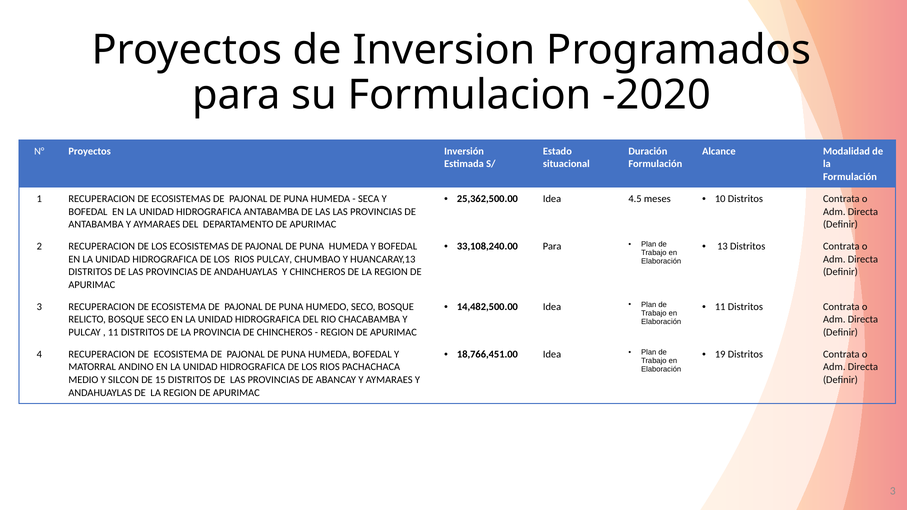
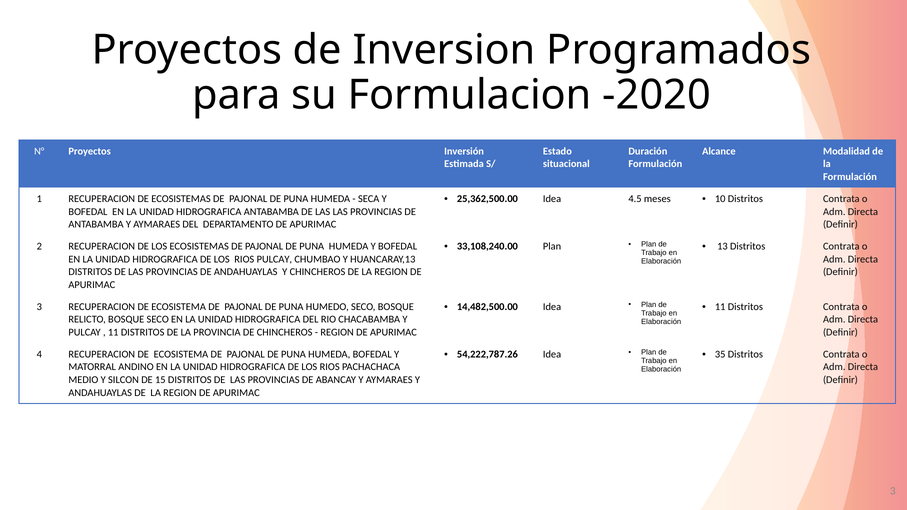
33,108,240.00 Para: Para -> Plan
18,766,451.00: 18,766,451.00 -> 54,222,787.26
19: 19 -> 35
